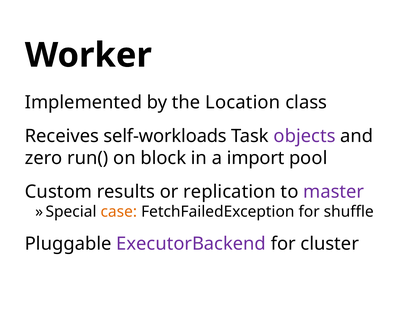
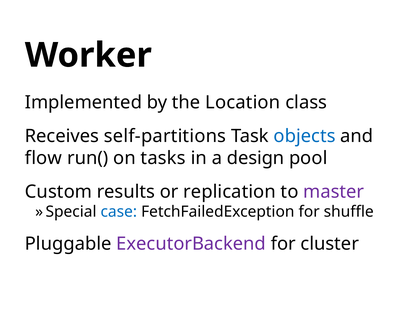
self-workloads: self-workloads -> self-partitions
objects colour: purple -> blue
zero: zero -> flow
block: block -> tasks
import: import -> design
case colour: orange -> blue
